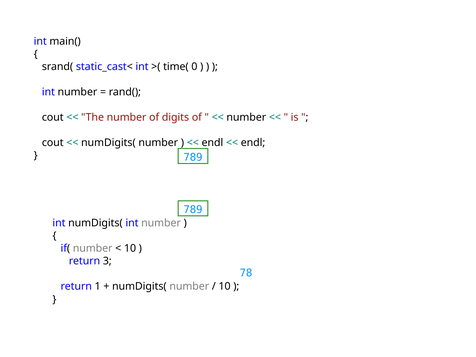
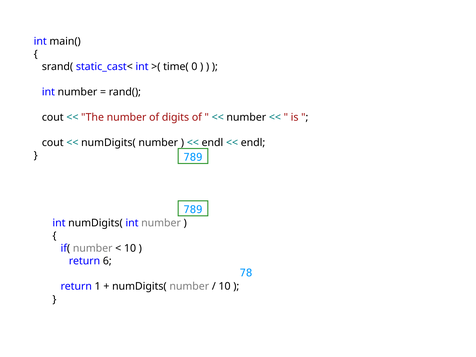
3: 3 -> 6
